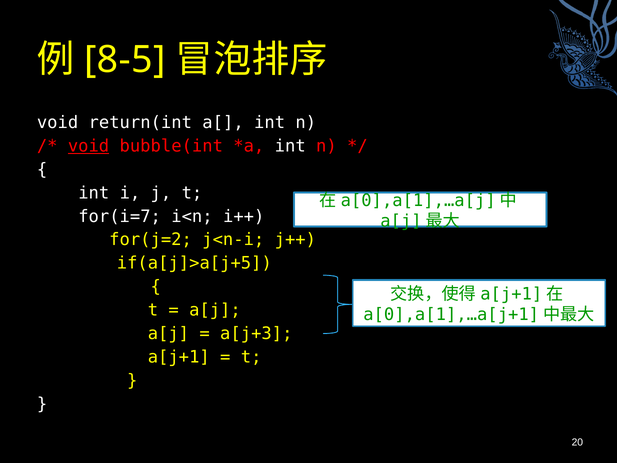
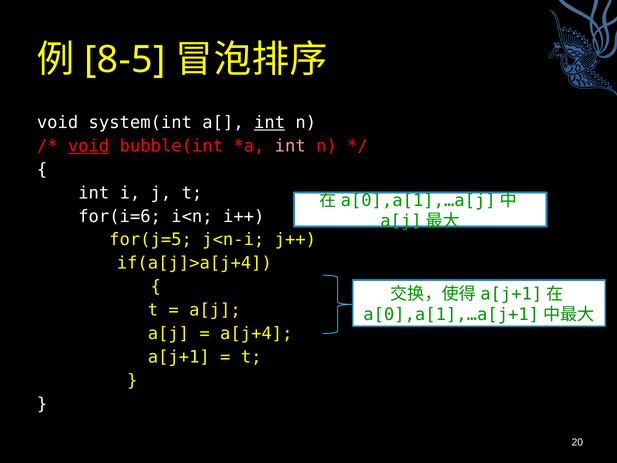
return(int: return(int -> system(int
int at (270, 123) underline: none -> present
int at (290, 146) colour: white -> pink
for(i=7: for(i=7 -> for(i=6
for(j=2: for(j=2 -> for(j=5
if(a[j]>a[j+5: if(a[j]>a[j+5 -> if(a[j]>a[j+4
a[j+3: a[j+3 -> a[j+4
